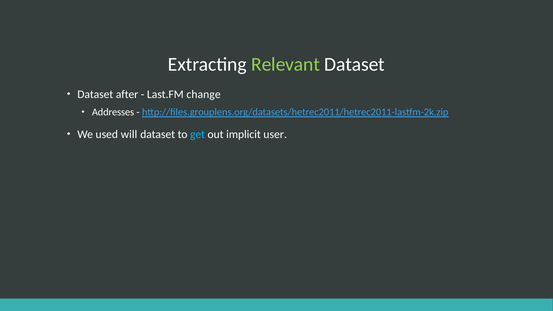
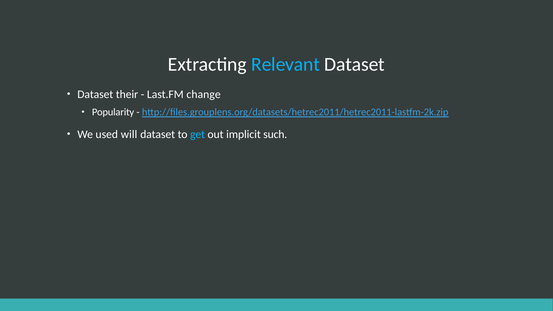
Relevant colour: light green -> light blue
after: after -> their
Addresses: Addresses -> Popularity
user: user -> such
